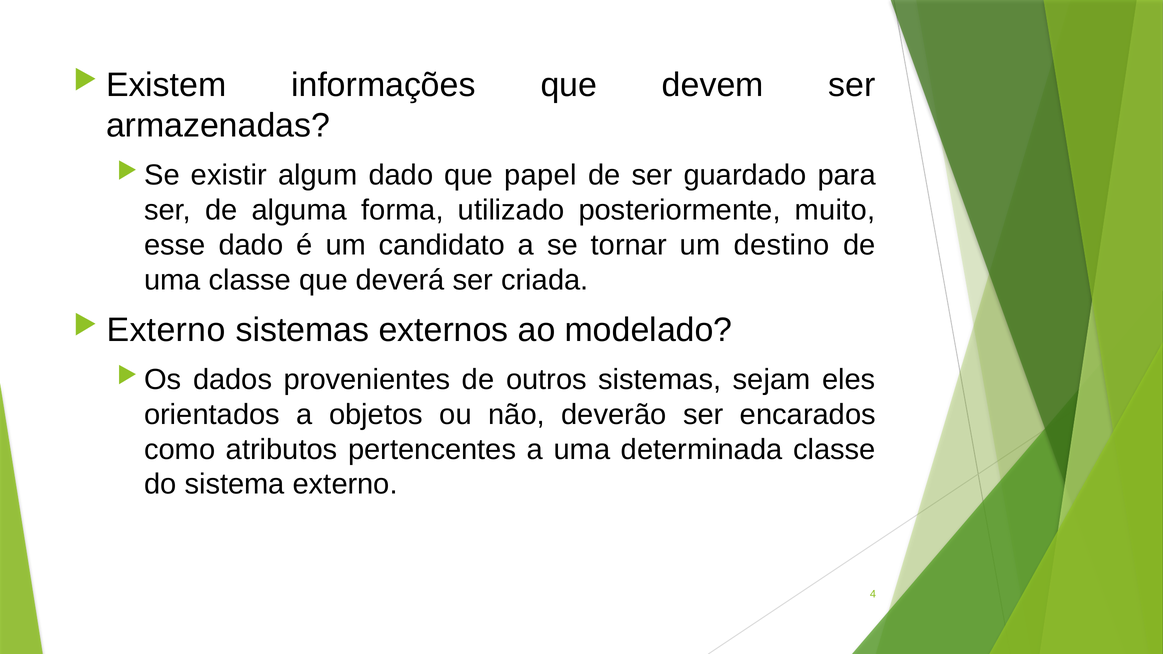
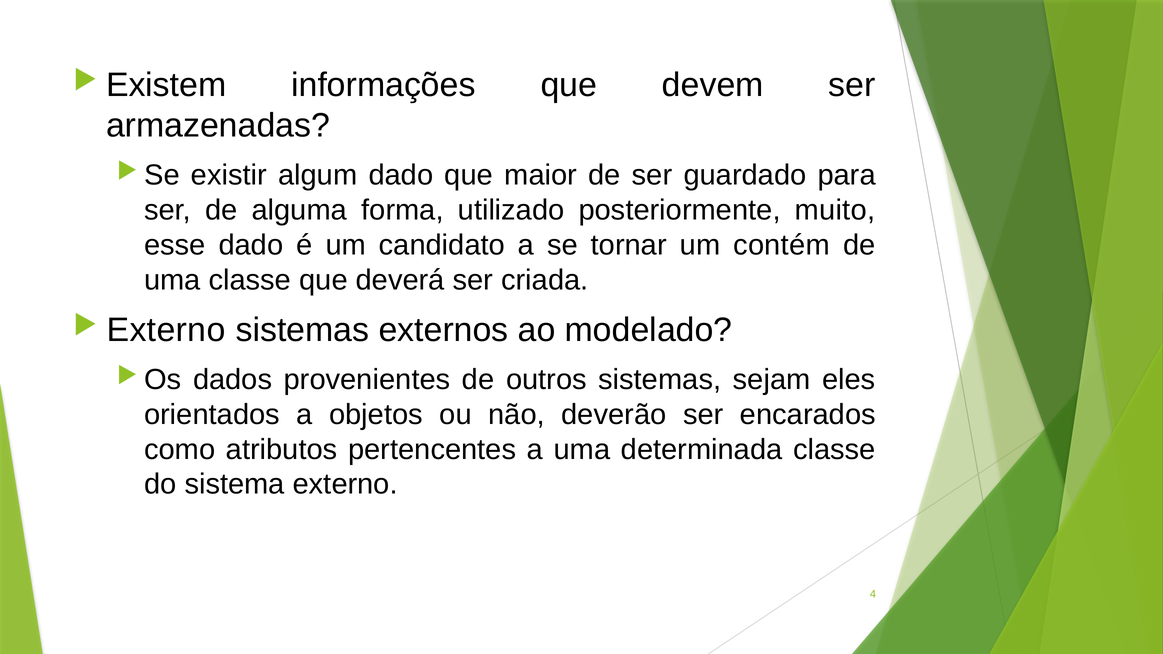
papel: papel -> maior
destino: destino -> contém
